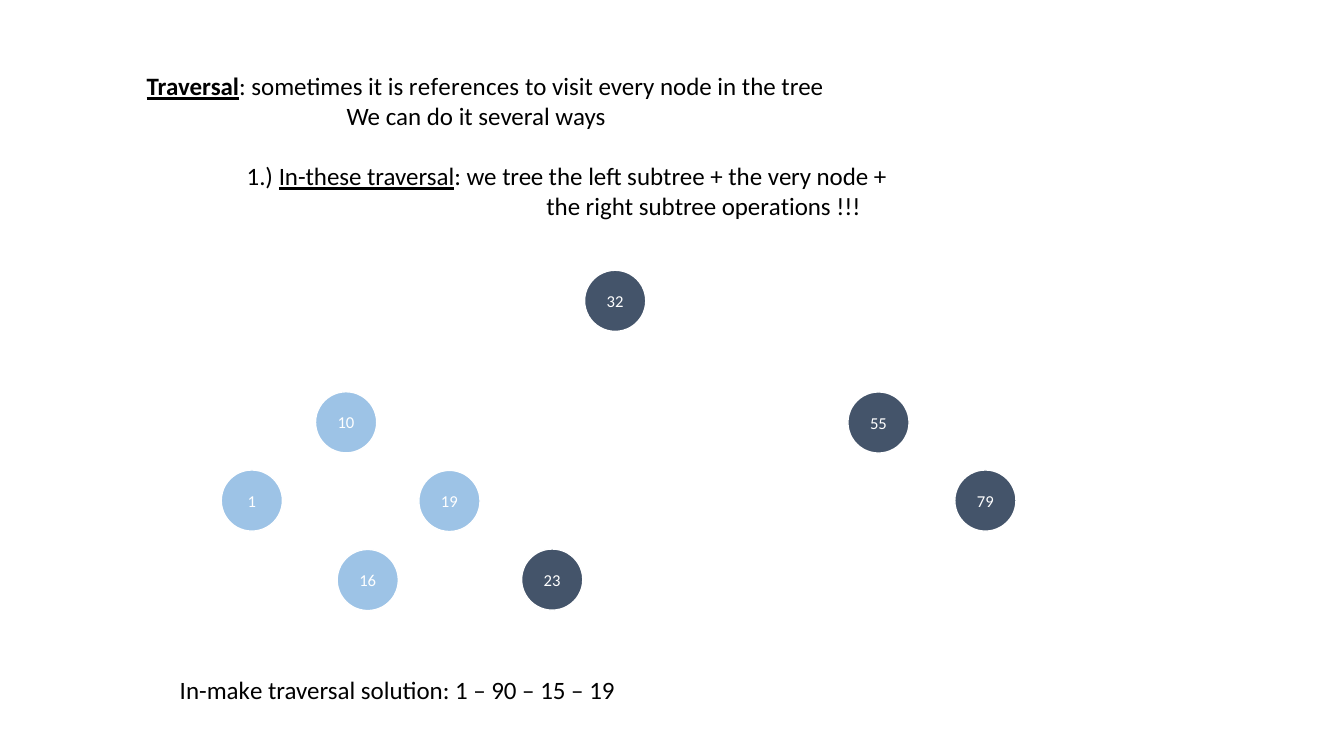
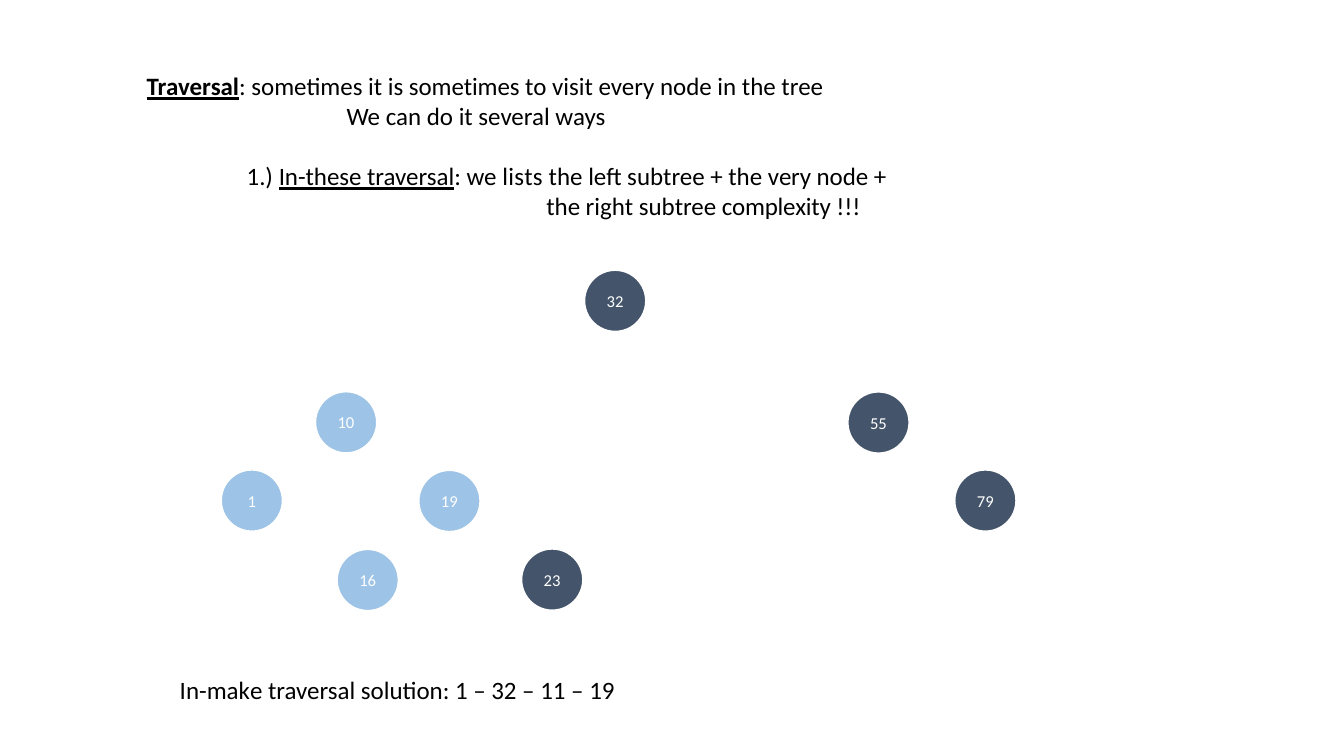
is references: references -> sometimes
we tree: tree -> lists
operations: operations -> complexity
90 at (504, 691): 90 -> 32
15: 15 -> 11
